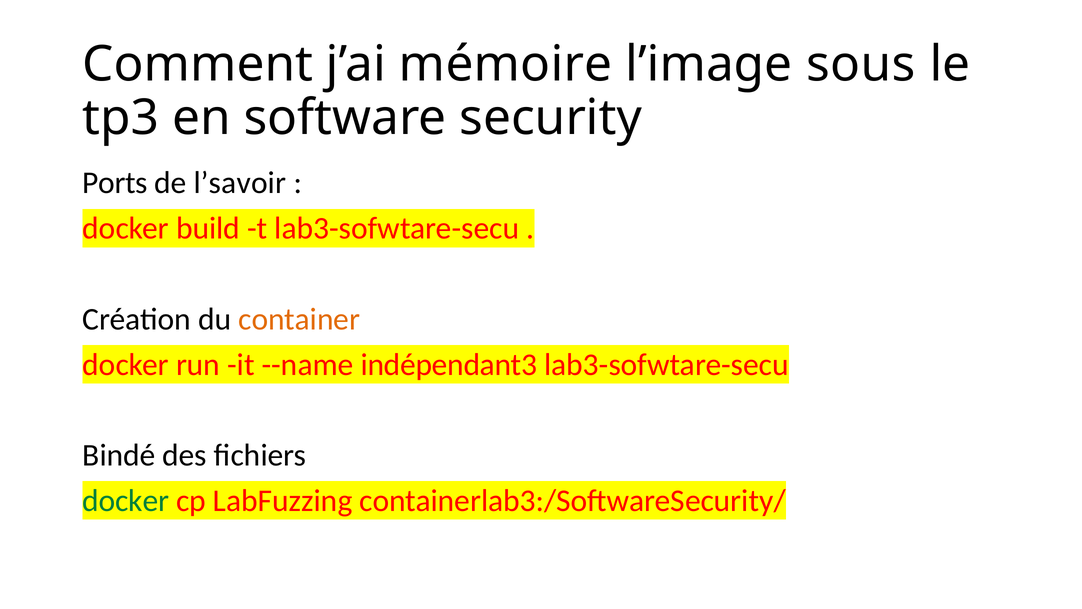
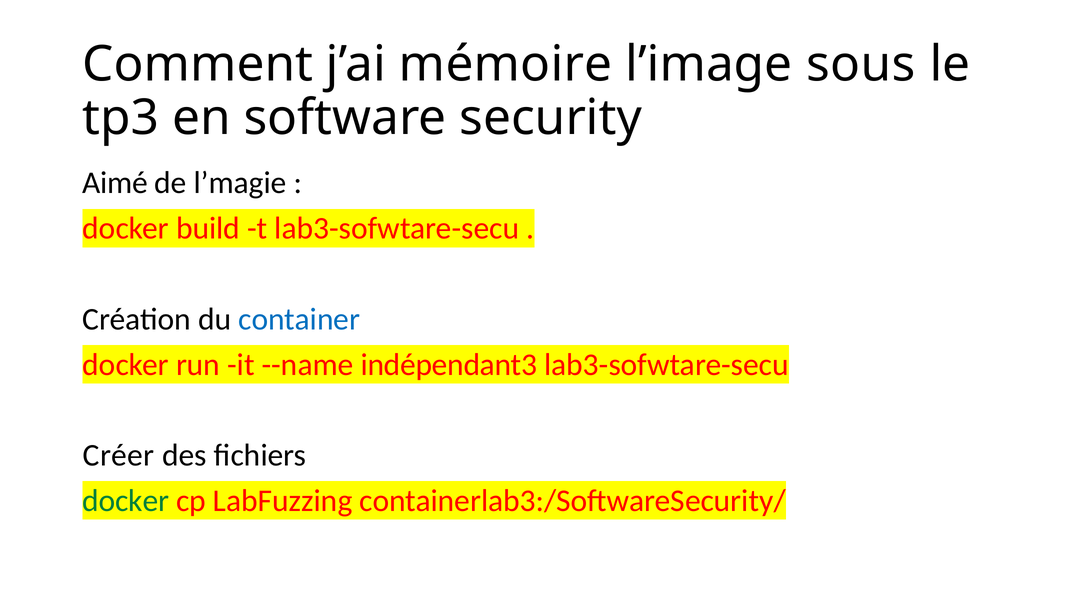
Ports: Ports -> Aimé
l’savoir: l’savoir -> l’magie
container colour: orange -> blue
Bindé: Bindé -> Créer
